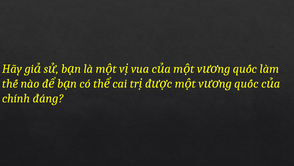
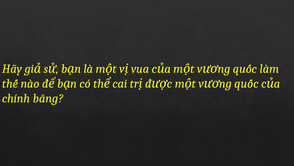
đáng: đáng -> bằng
